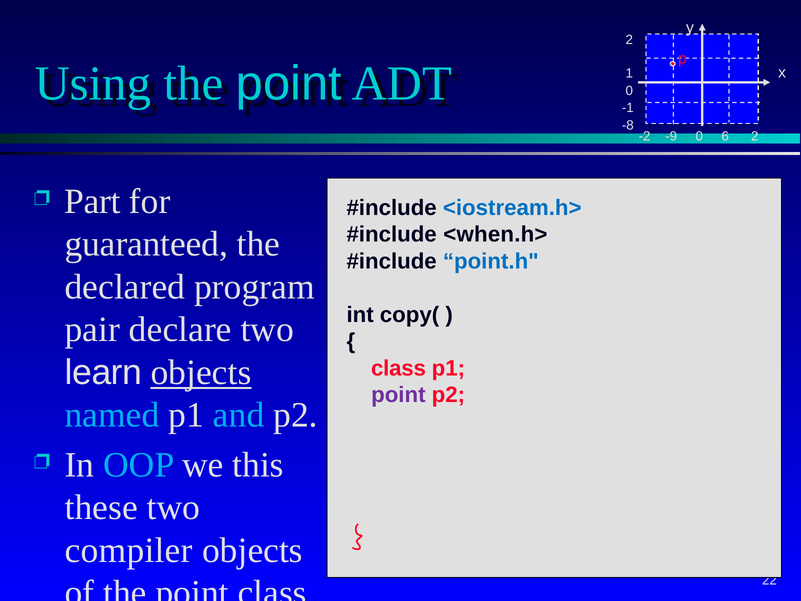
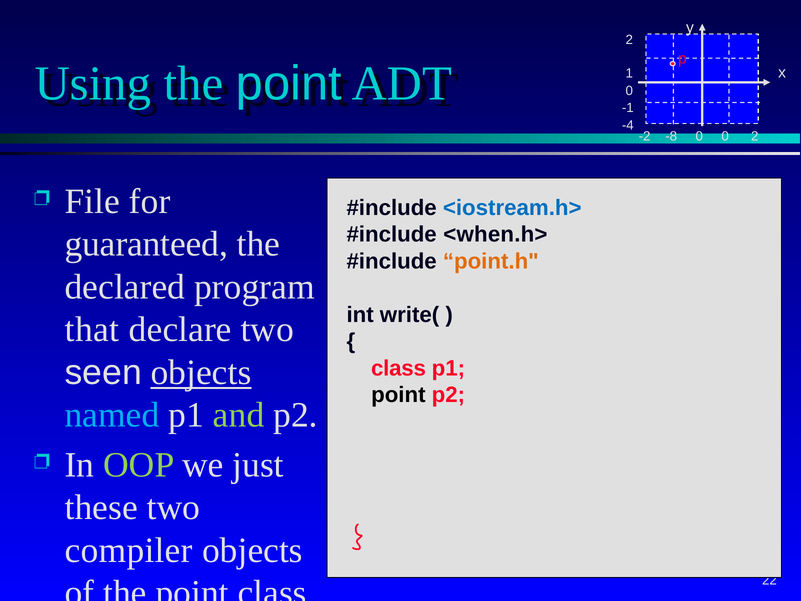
-8: -8 -> -4
-9: -9 -> -8
0 6: 6 -> 0
Part: Part -> File
point.h colour: blue -> orange
copy(: copy( -> write(
pair: pair -> that
learn: learn -> seen
point at (398, 395) colour: purple -> black
and colour: light blue -> light green
OOP colour: light blue -> light green
this: this -> just
